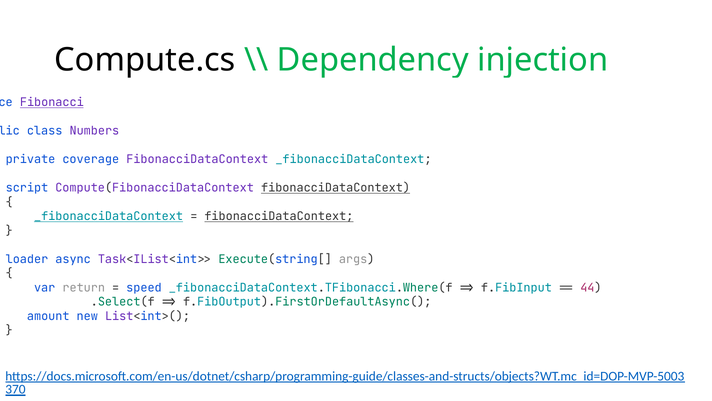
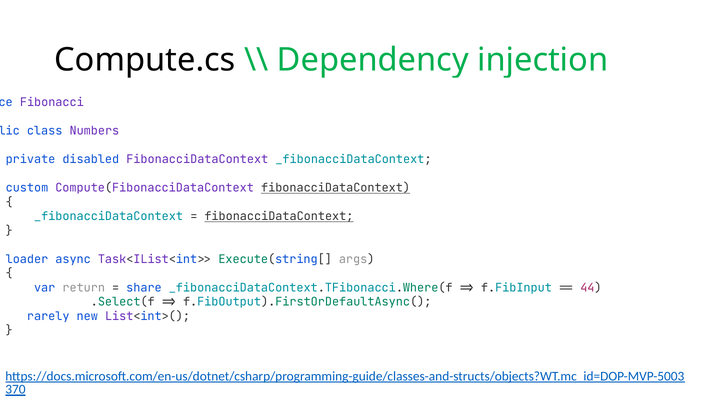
Fibonacci underline: present -> none
coverage: coverage -> disabled
script: script -> custom
_fibonacciDataContext at (109, 216) underline: present -> none
speed: speed -> share
amount: amount -> rarely
